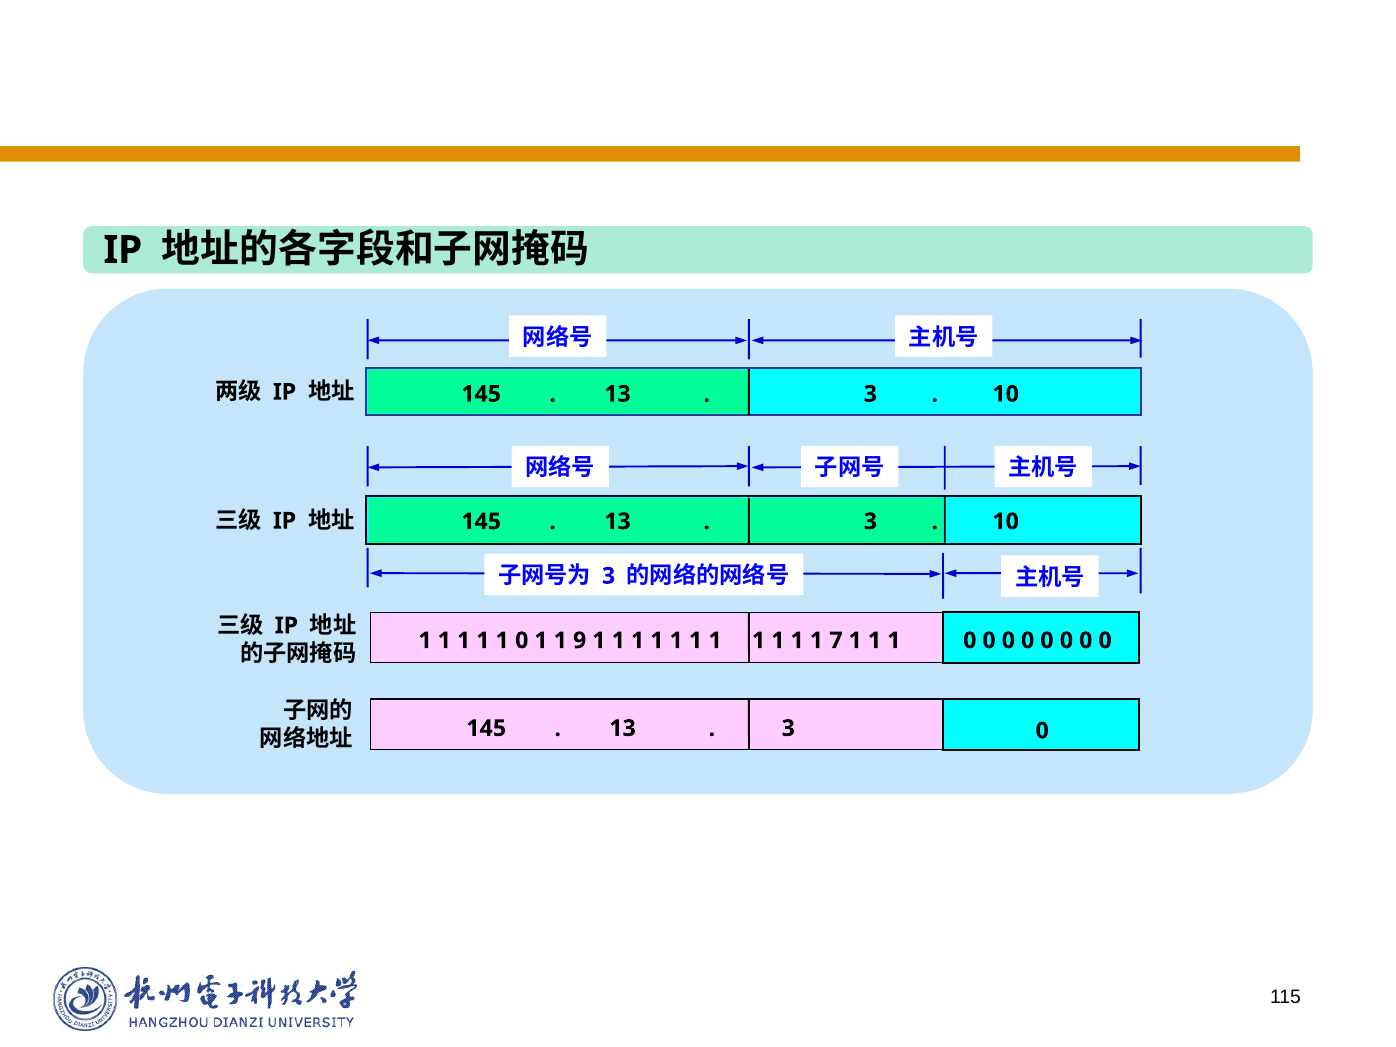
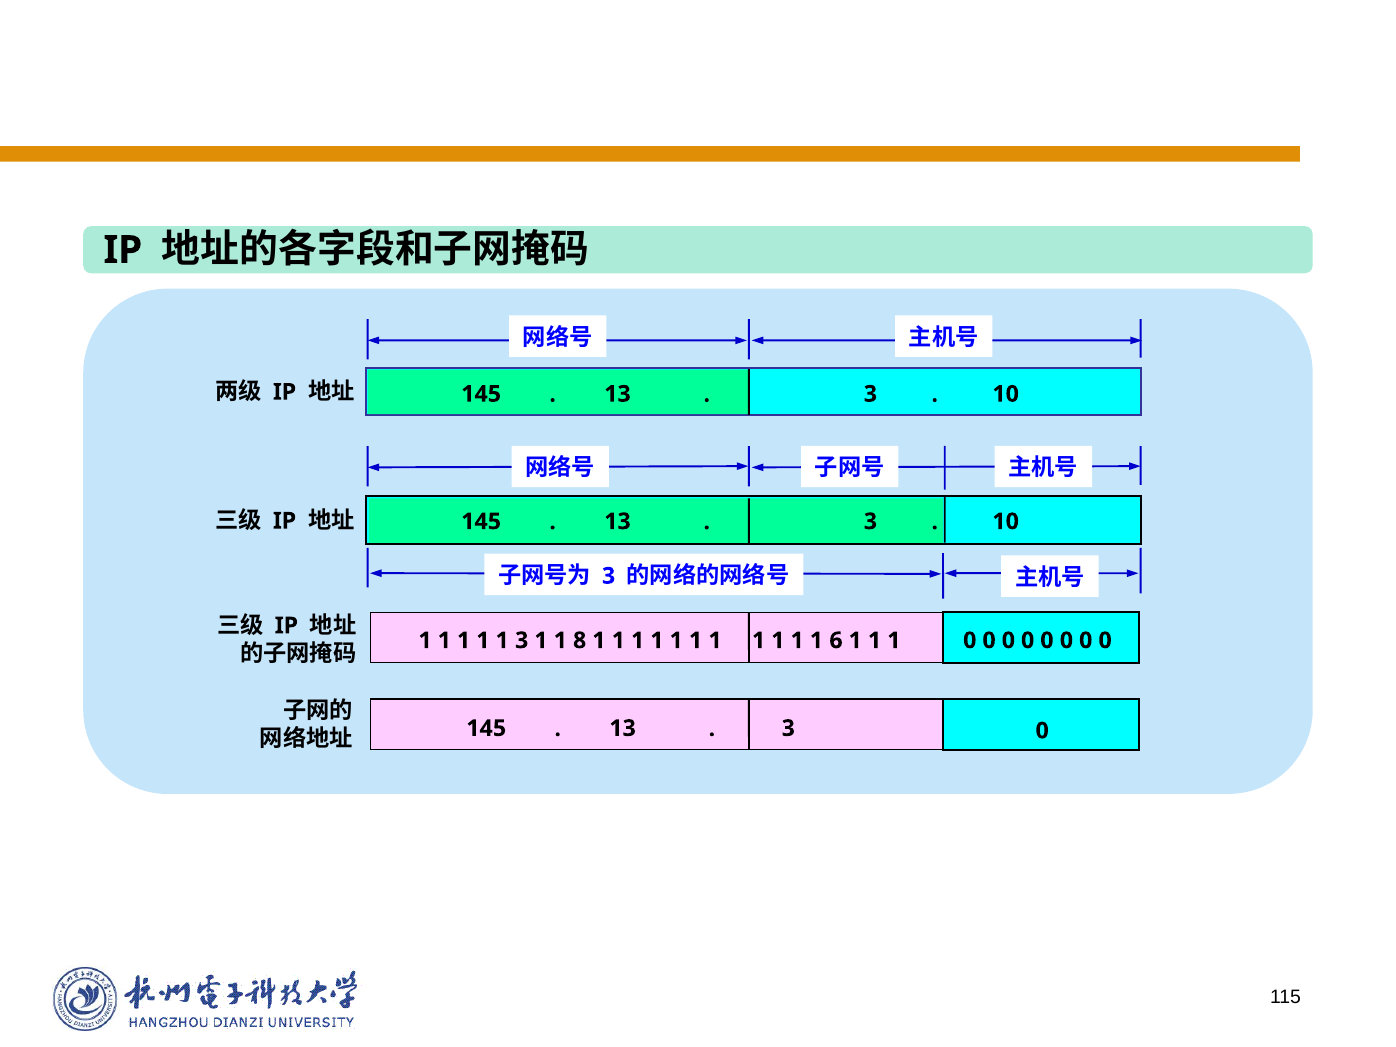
0 at (522, 640): 0 -> 3
9: 9 -> 8
7: 7 -> 6
